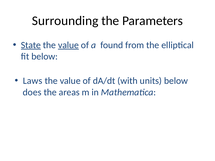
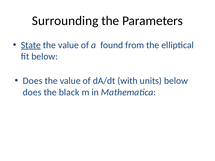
value at (68, 45) underline: present -> none
Laws at (33, 81): Laws -> Does
areas: areas -> black
